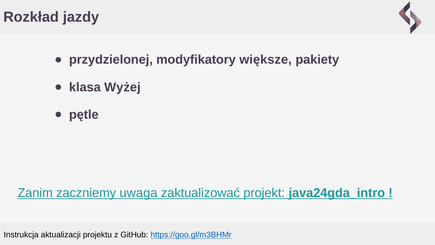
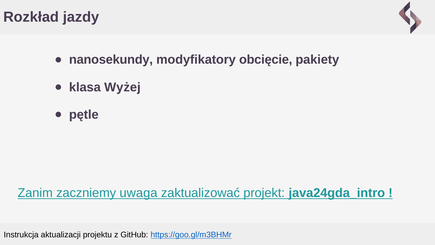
przydzielonej: przydzielonej -> nanosekundy
większe: większe -> obcięcie
